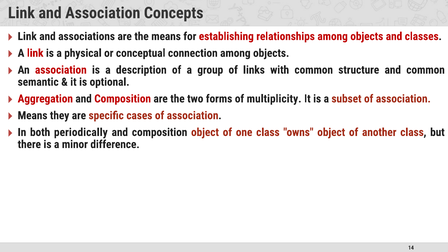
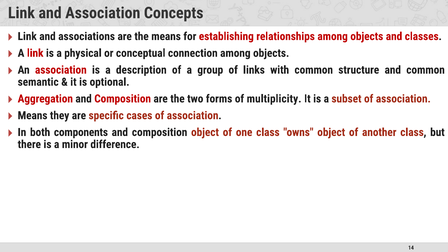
periodically: periodically -> components
